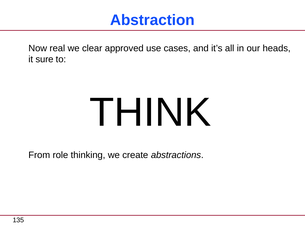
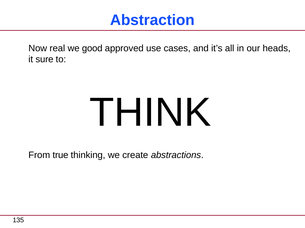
clear: clear -> good
role: role -> true
